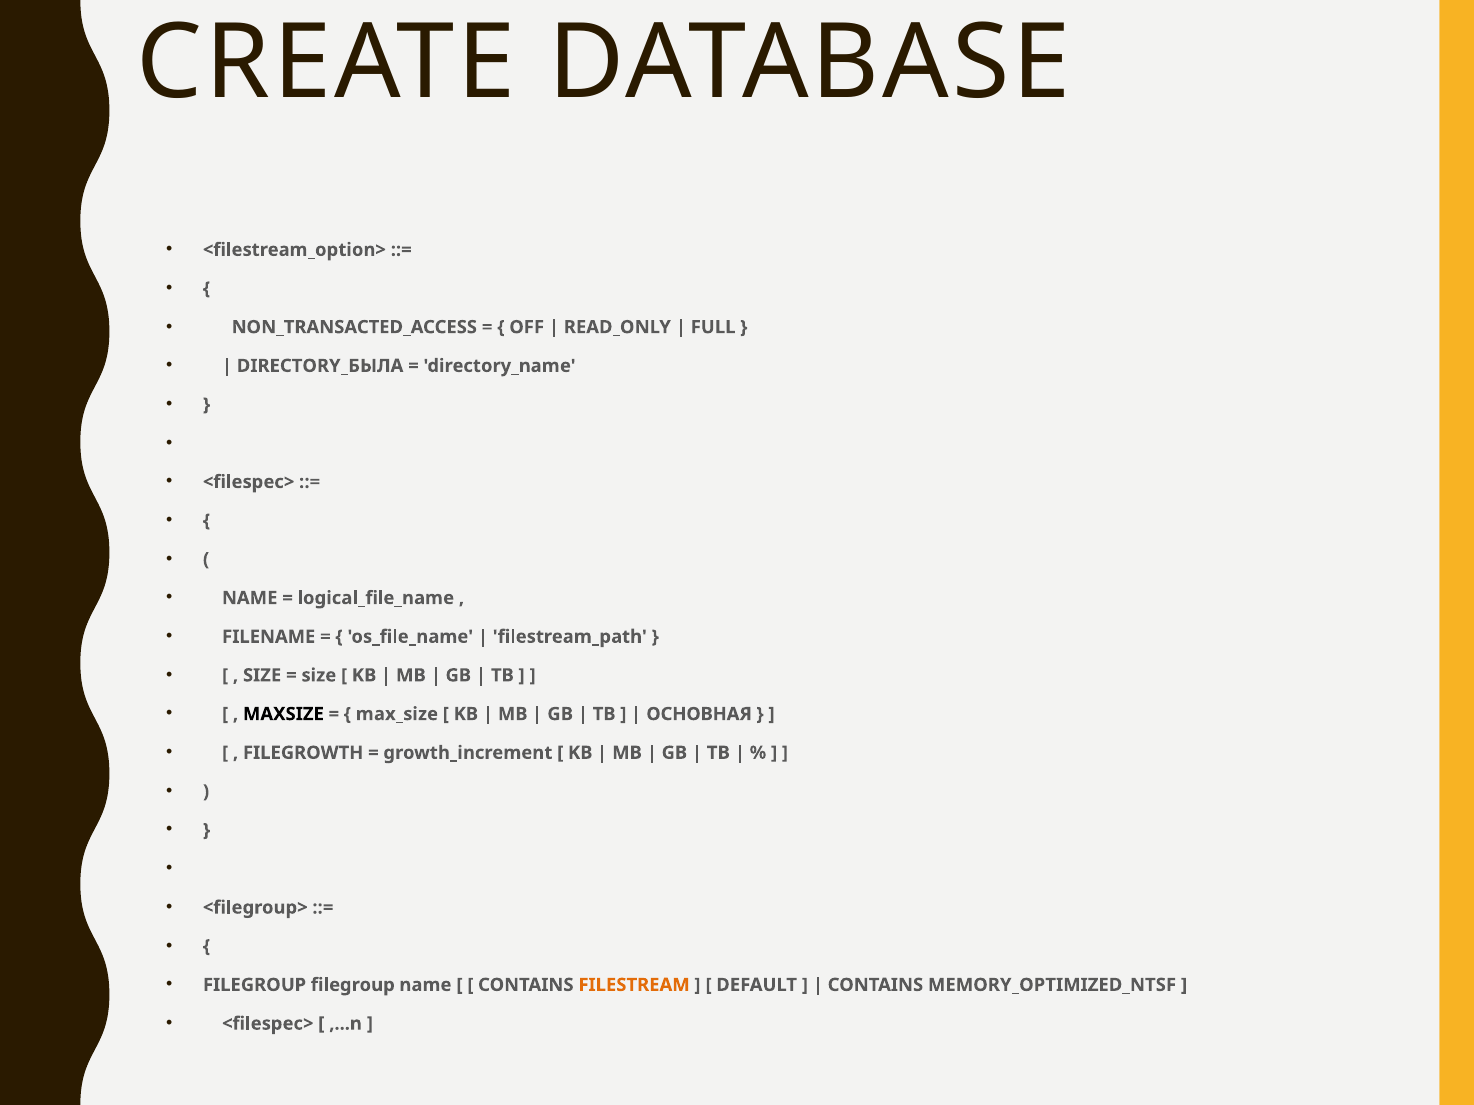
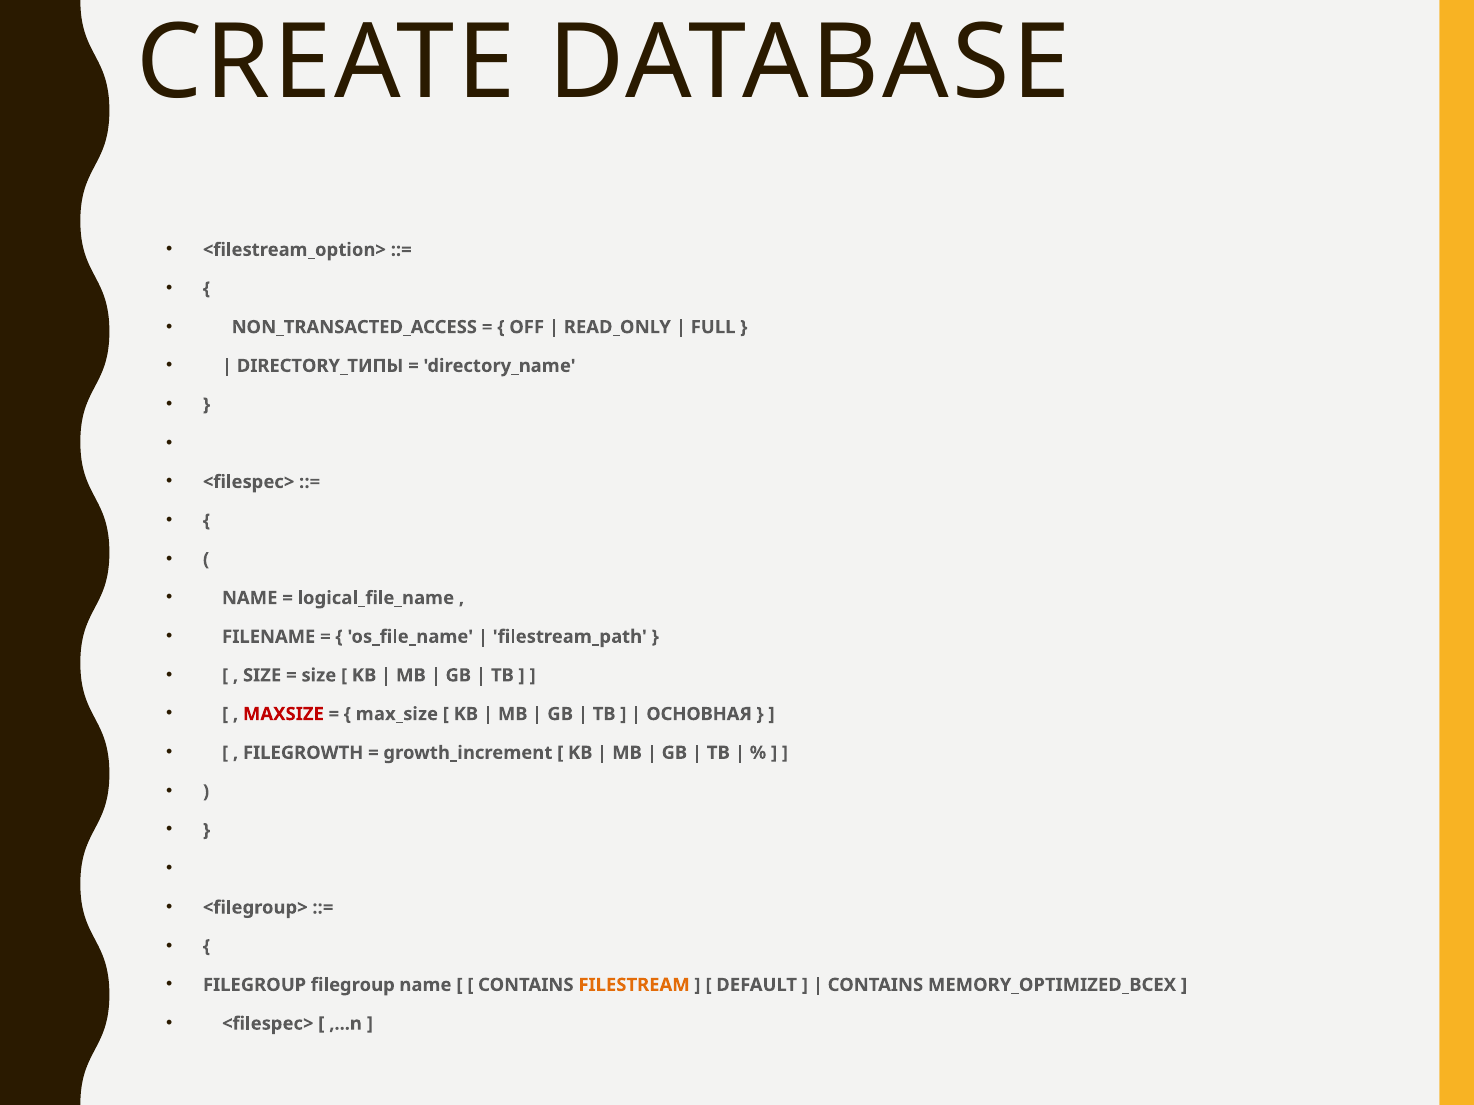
DIRECTORY_БЫЛА: DIRECTORY_БЫЛА -> DIRECTORY_ТИПЫ
MAXSIZE colour: black -> red
MEMORY_OPTIMIZED_NTSF: MEMORY_OPTIMIZED_NTSF -> MEMORY_OPTIMIZED_ВСЕХ
